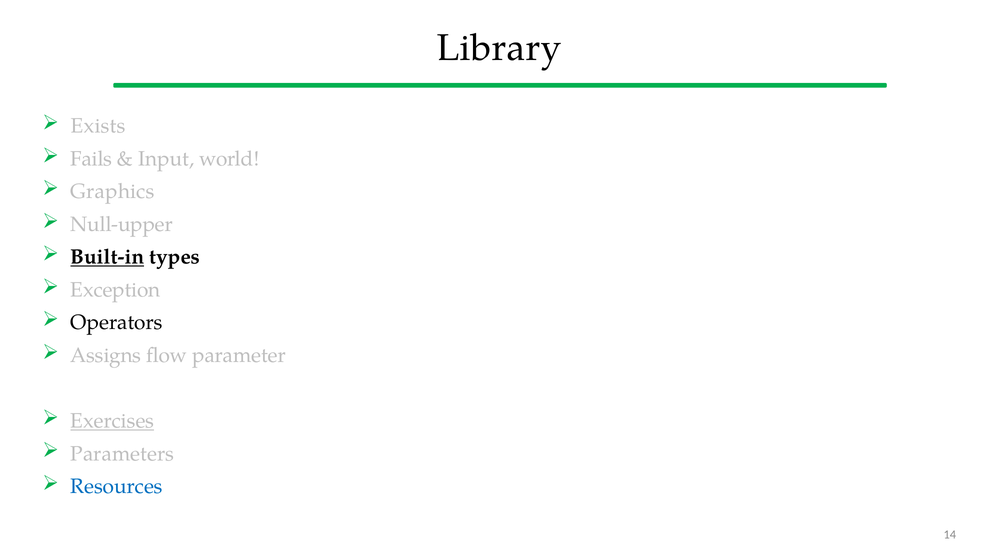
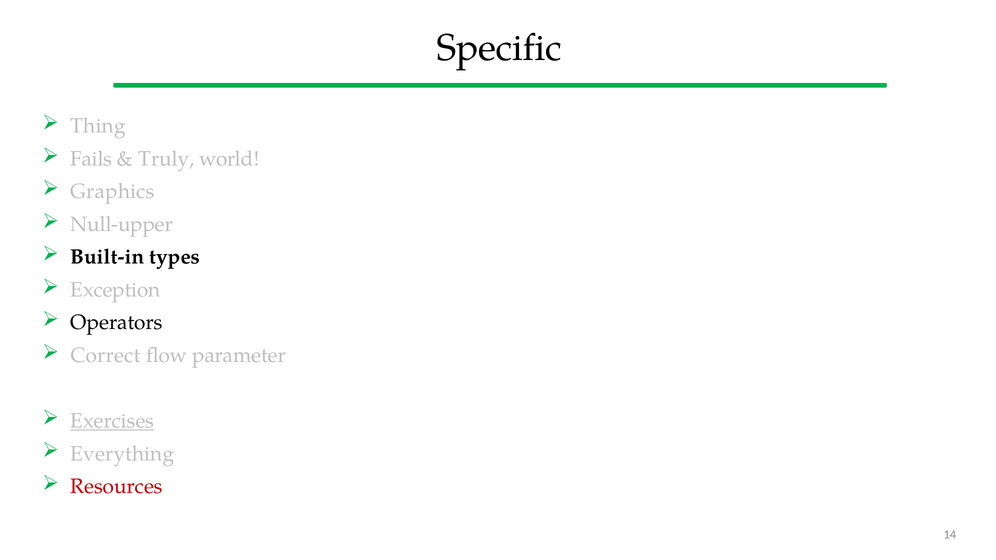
Library: Library -> Specific
Exists: Exists -> Thing
Input: Input -> Truly
Built-in underline: present -> none
Assigns: Assigns -> Correct
Parameters: Parameters -> Everything
Resources colour: blue -> red
